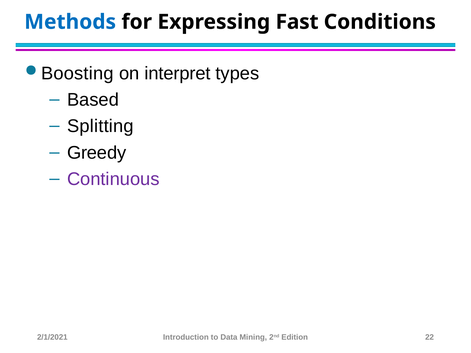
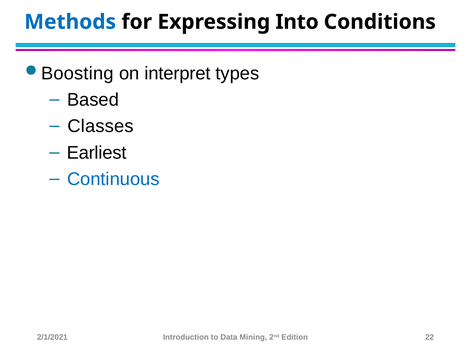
Fast: Fast -> Into
Splitting: Splitting -> Classes
Greedy: Greedy -> Earliest
Continuous colour: purple -> blue
